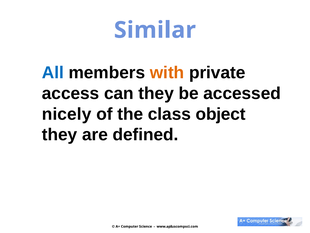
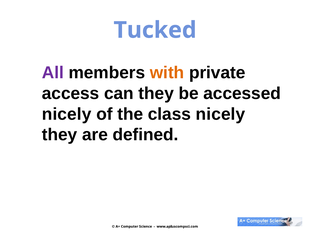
Similar: Similar -> Tucked
All colour: blue -> purple
class object: object -> nicely
